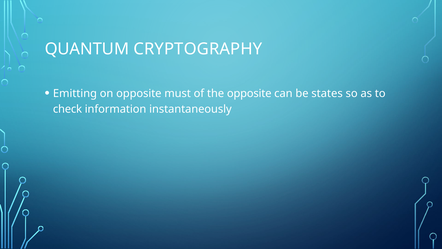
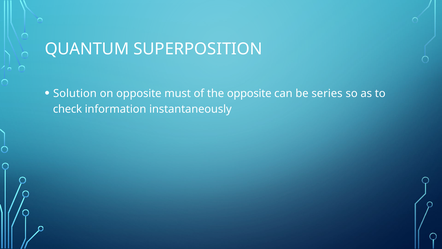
CRYPTOGRAPHY: CRYPTOGRAPHY -> SUPERPOSITION
Emitting: Emitting -> Solution
states: states -> series
